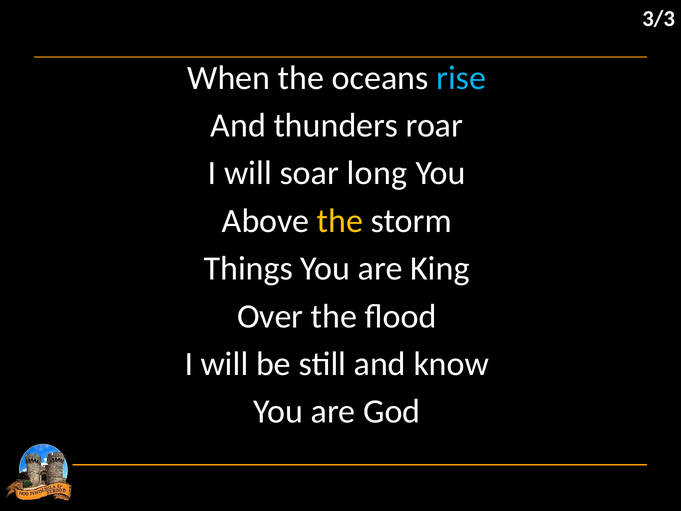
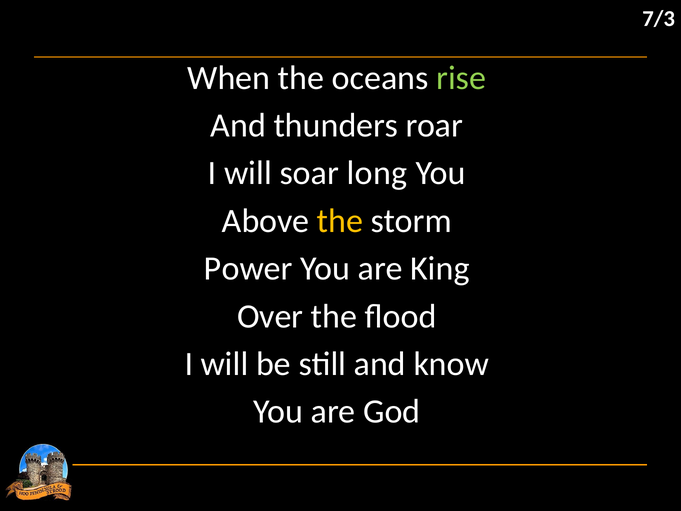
3/3: 3/3 -> 7/3
rise colour: light blue -> light green
Things: Things -> Power
